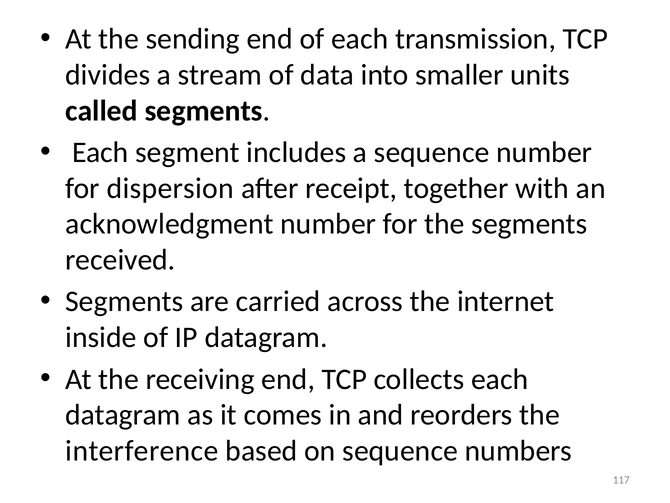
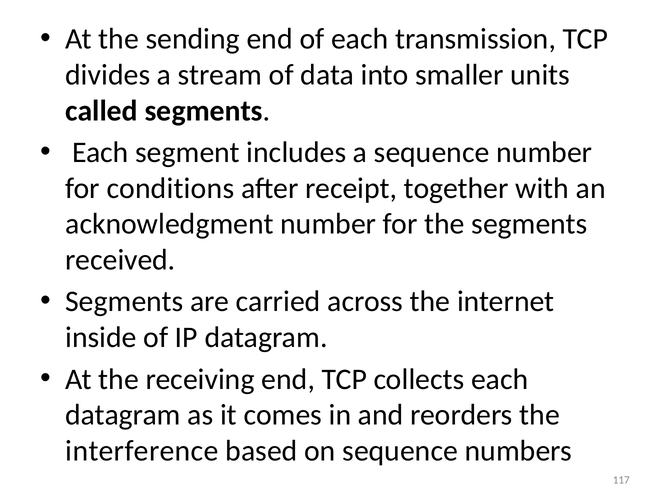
dispersion: dispersion -> conditions
